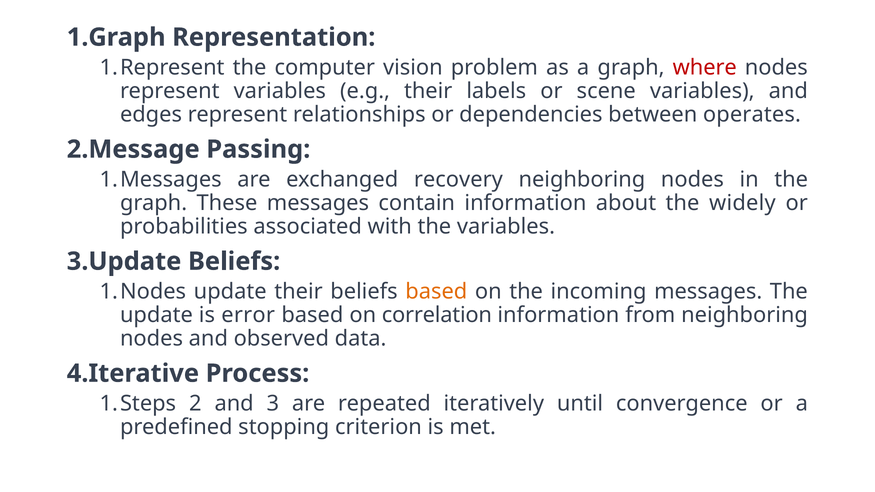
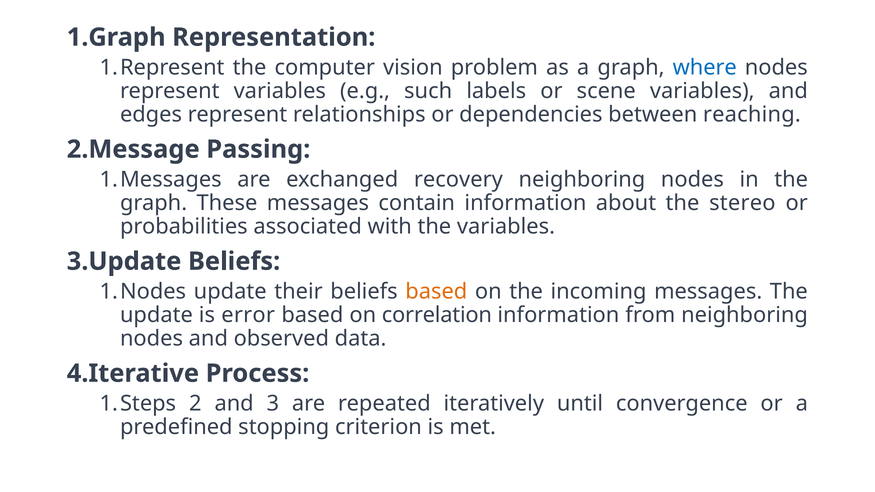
where colour: red -> blue
e.g their: their -> such
operates: operates -> reaching
widely: widely -> stereo
